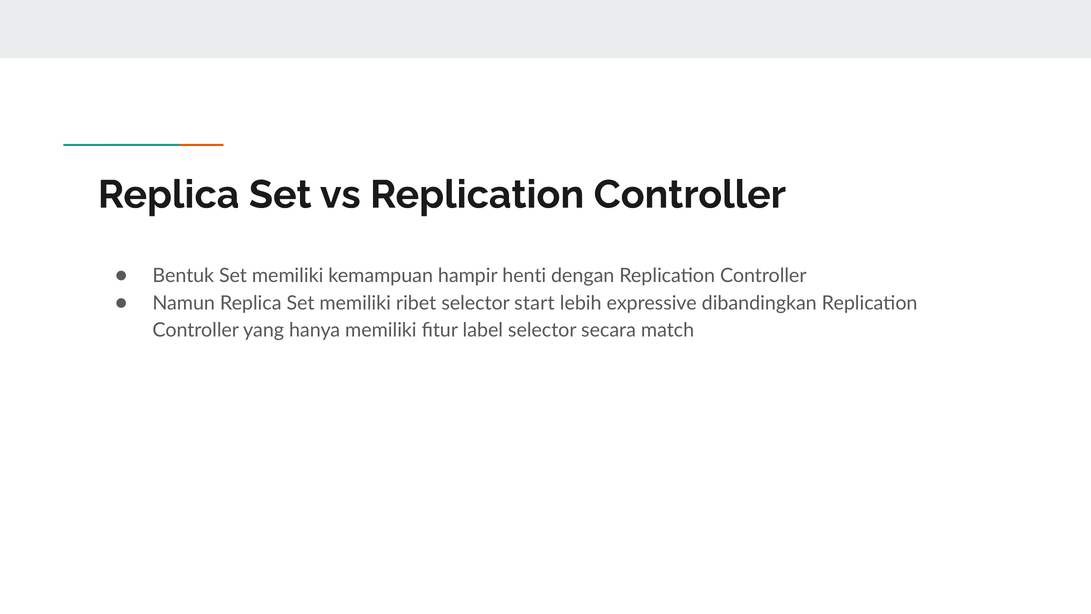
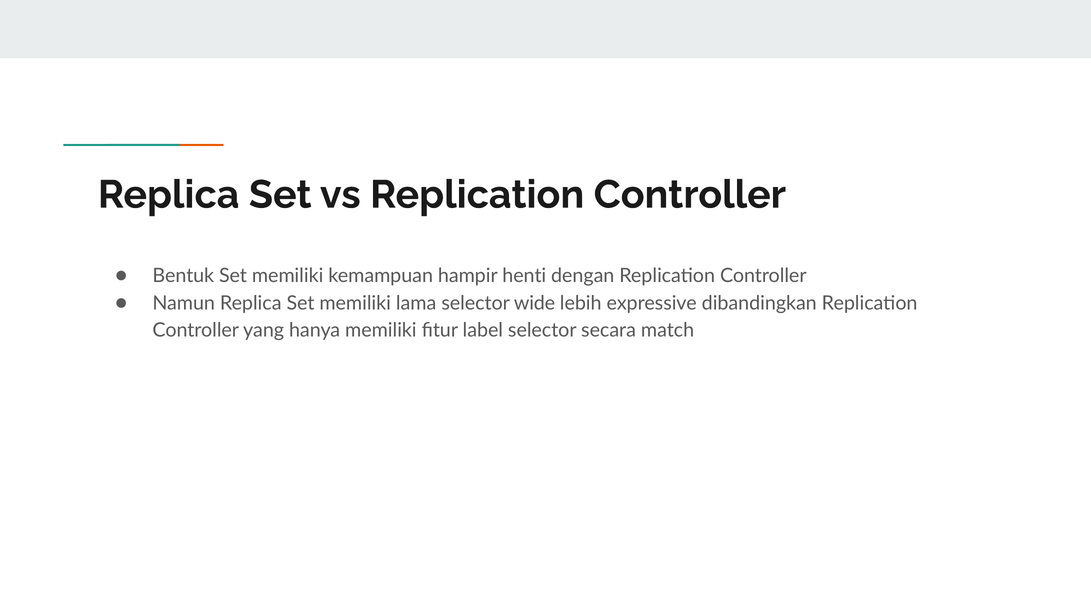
ribet: ribet -> lama
start: start -> wide
